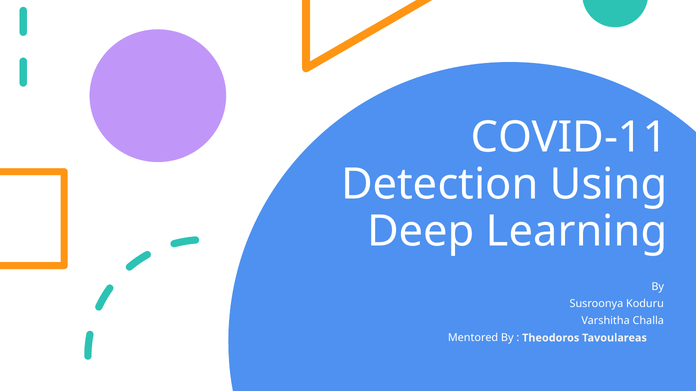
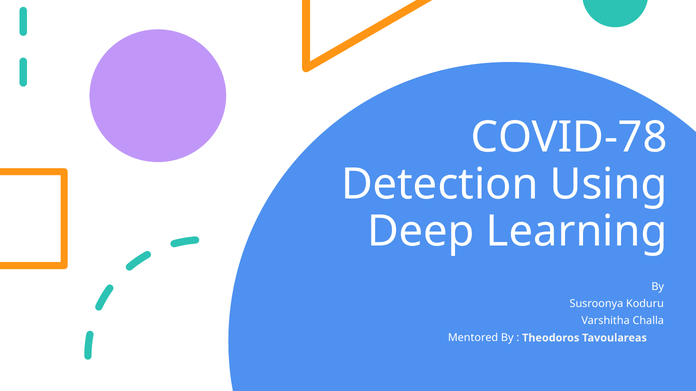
COVID-11: COVID-11 -> COVID-78
